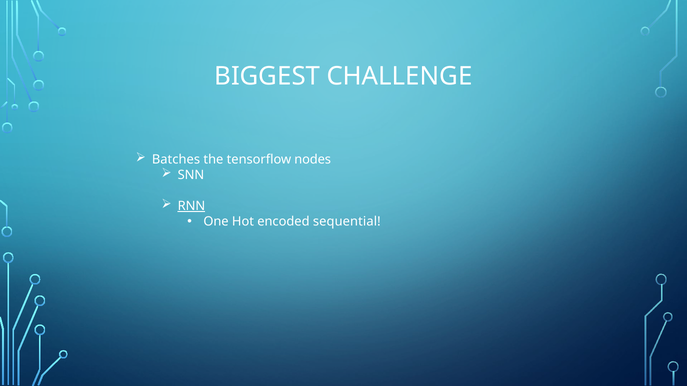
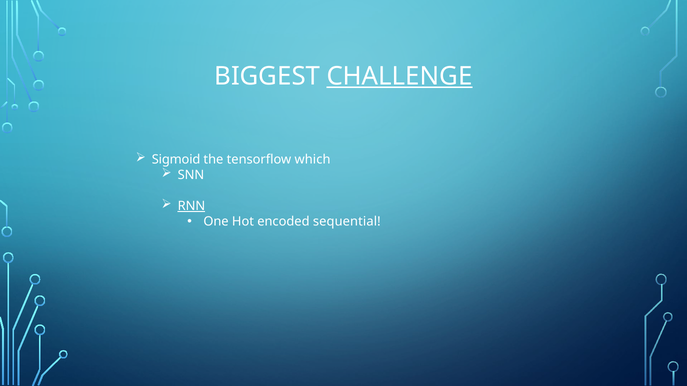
CHALLENGE underline: none -> present
Batches: Batches -> Sigmoid
nodes: nodes -> which
